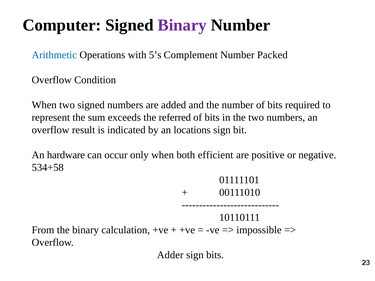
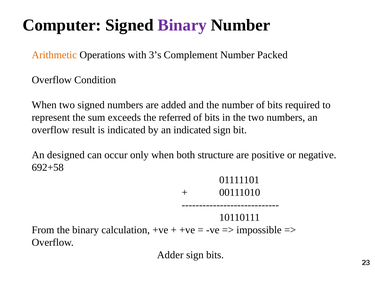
Arithmetic colour: blue -> orange
5’s: 5’s -> 3’s
an locations: locations -> indicated
hardware: hardware -> designed
efficient: efficient -> structure
534+58: 534+58 -> 692+58
